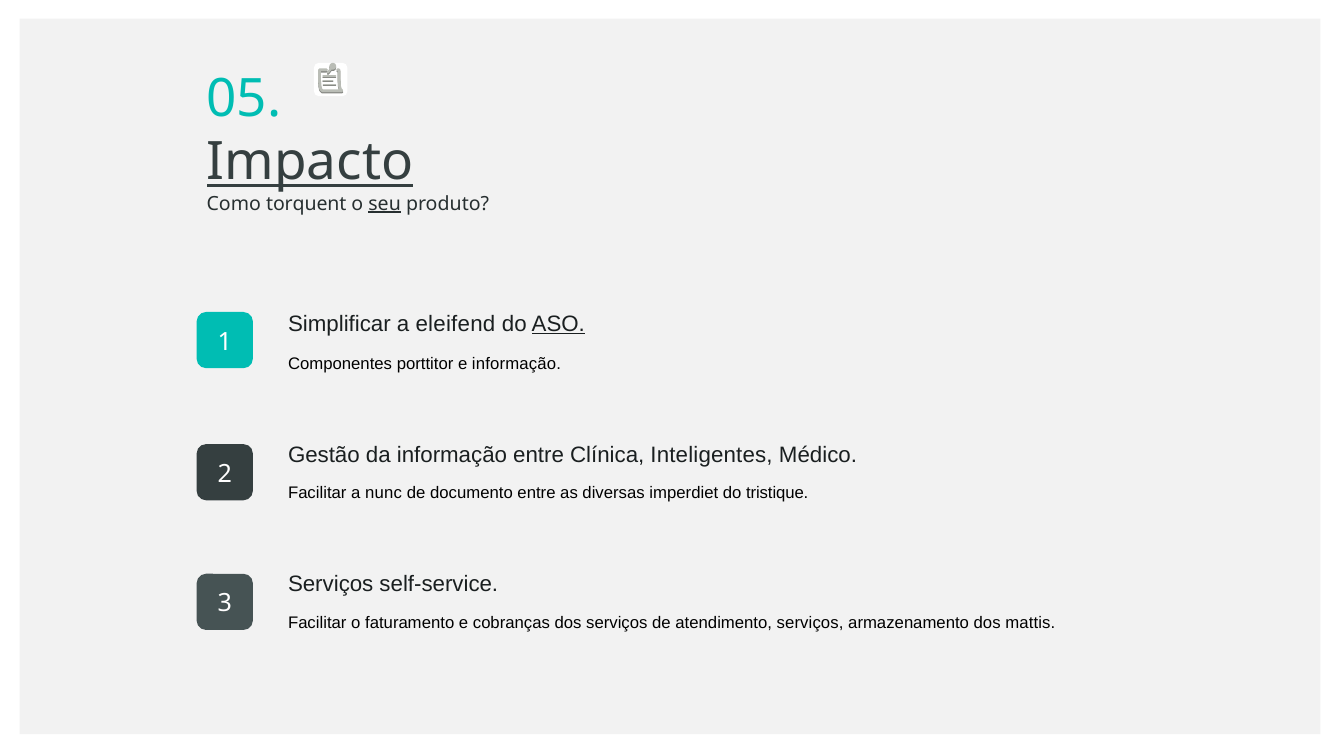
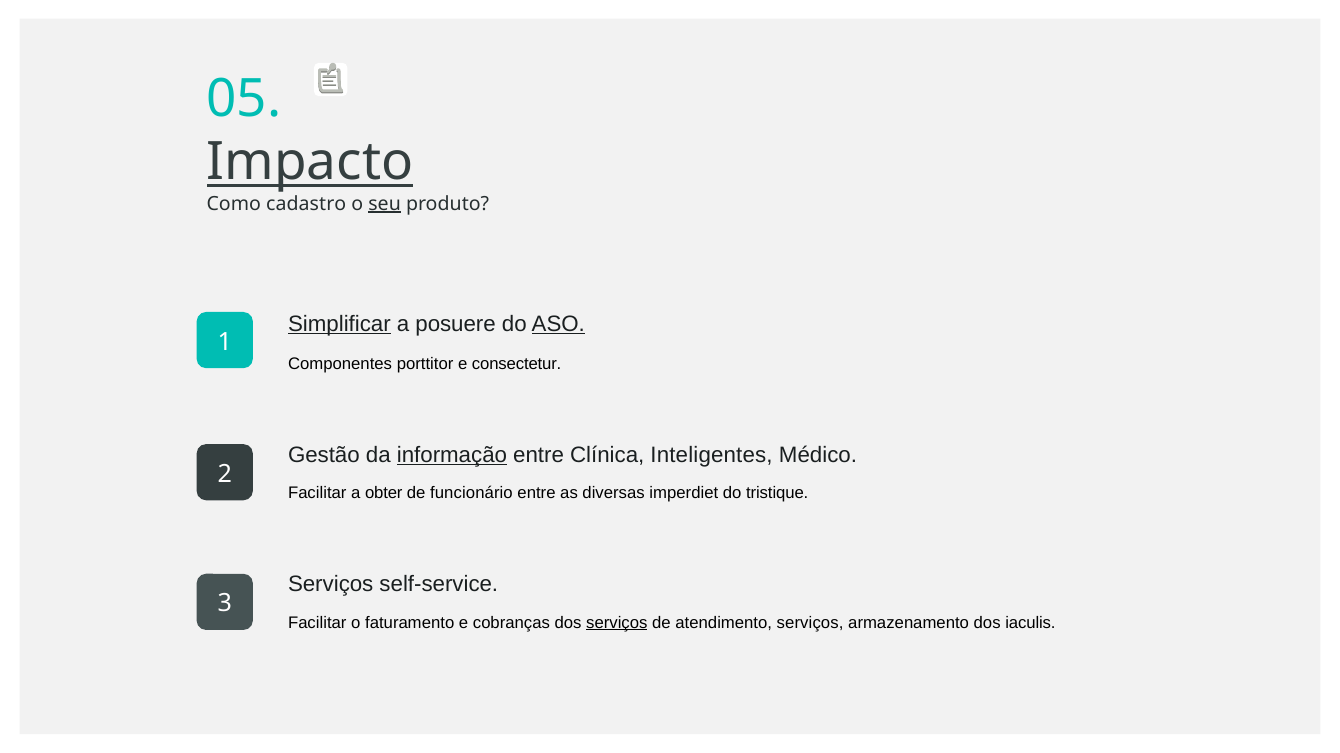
torquent: torquent -> cadastro
Simplificar underline: none -> present
eleifend: eleifend -> posuere
e informação: informação -> consectetur
informação at (452, 456) underline: none -> present
nunc: nunc -> obter
documento: documento -> funcionário
serviços at (617, 623) underline: none -> present
mattis: mattis -> iaculis
